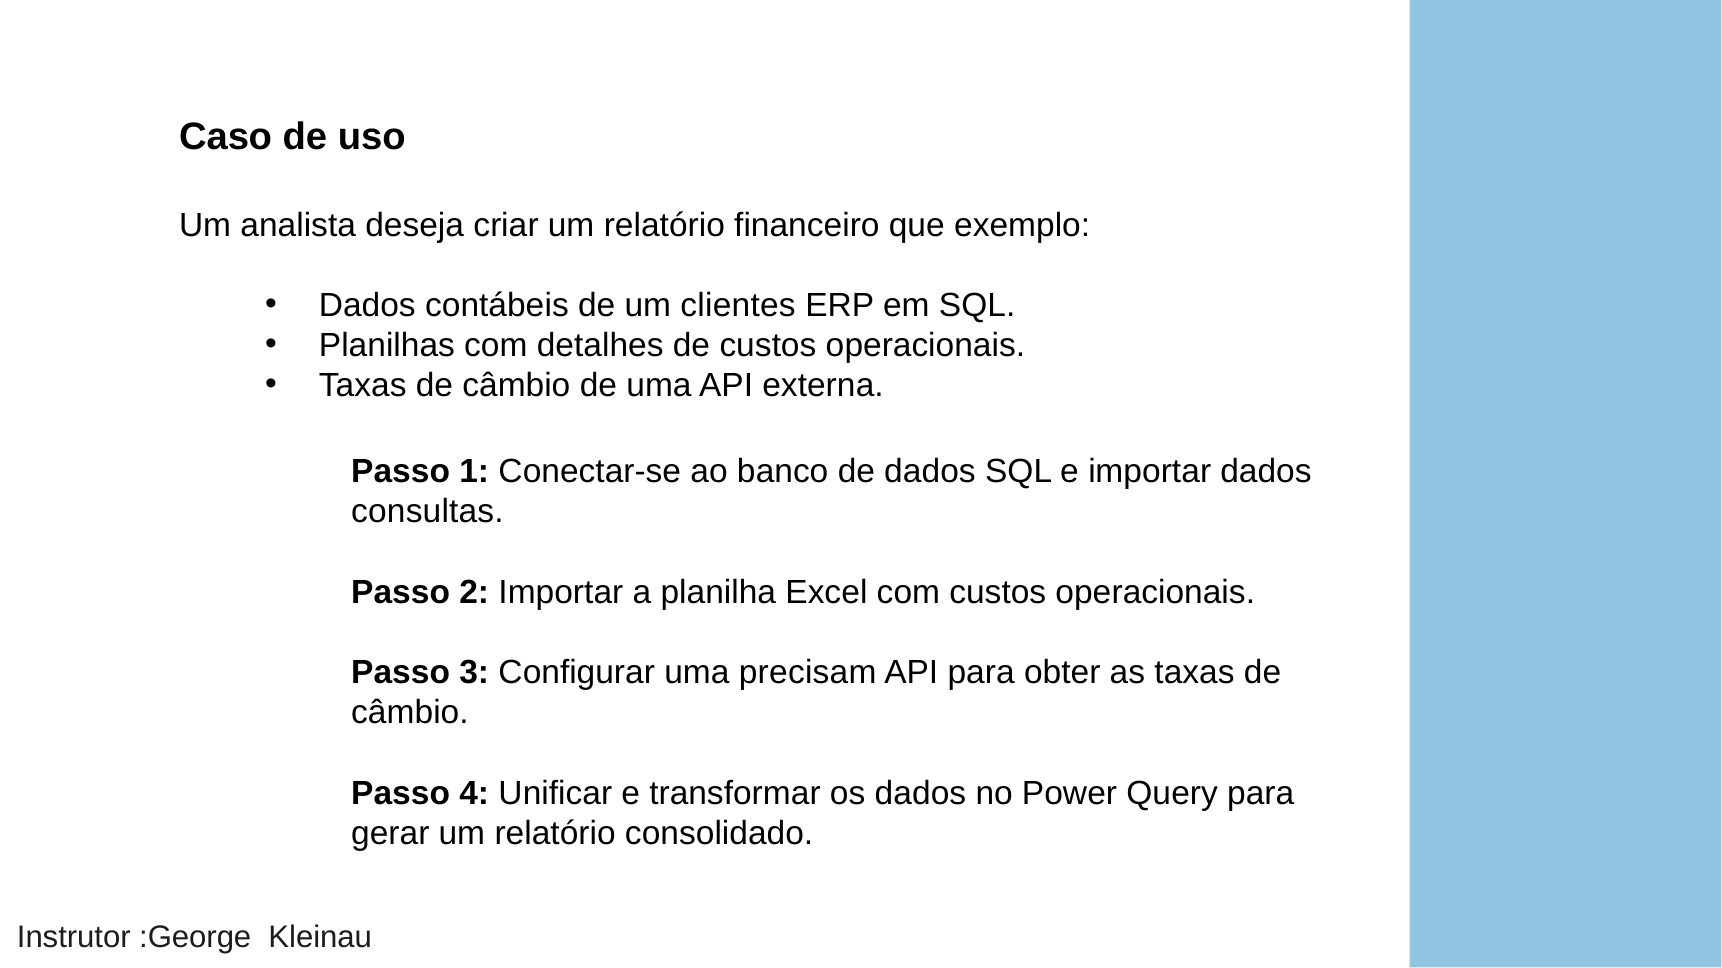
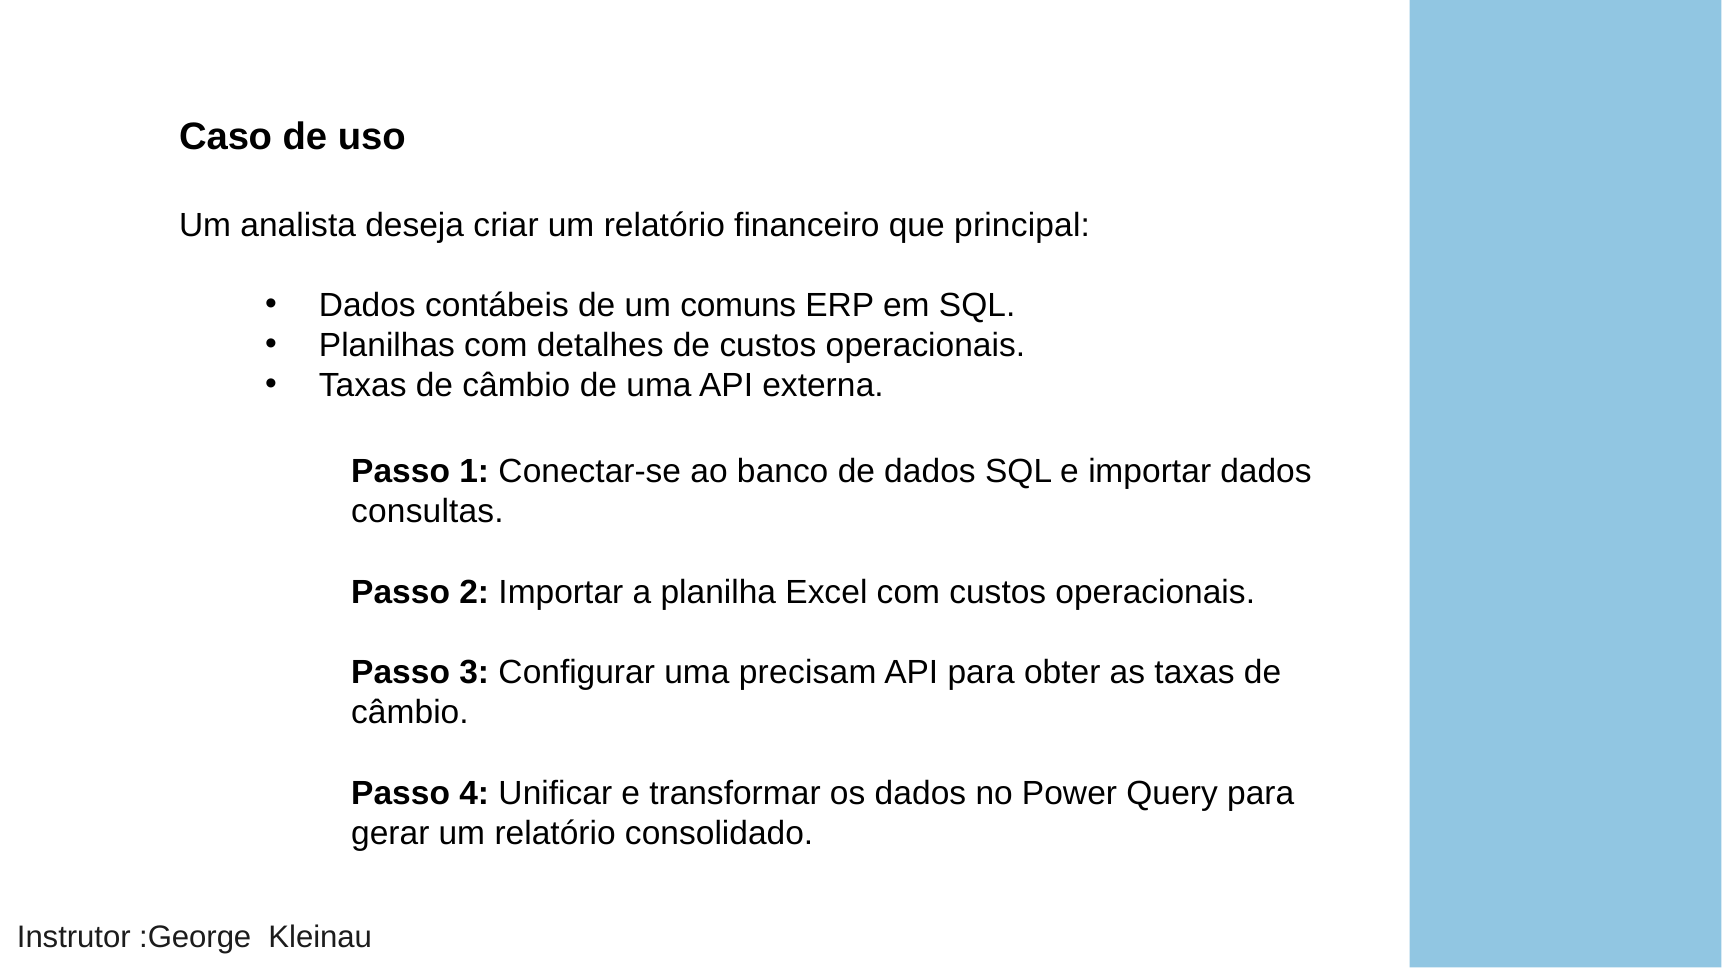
exemplo: exemplo -> principal
clientes: clientes -> comuns
